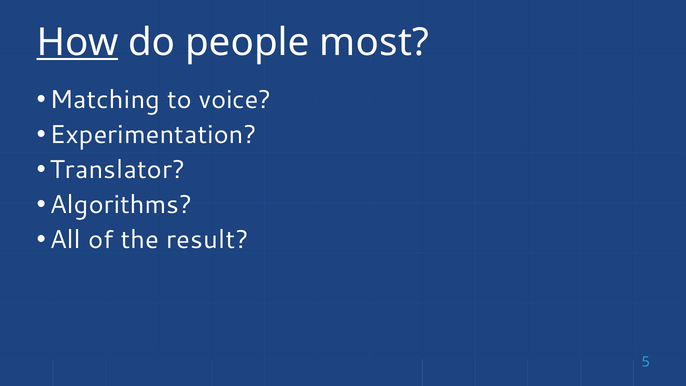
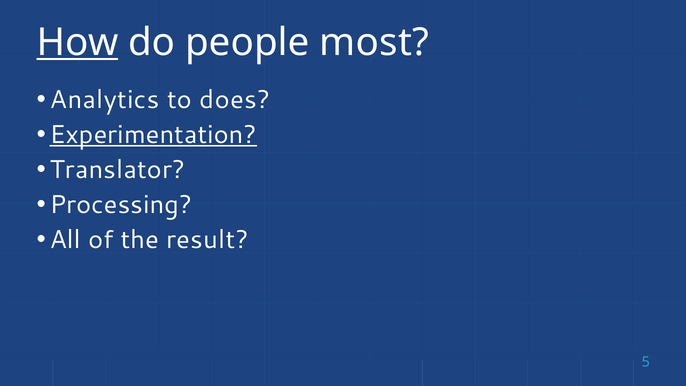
Matching: Matching -> Analytics
voice: voice -> does
Experimentation underline: none -> present
Algorithms: Algorithms -> Processing
